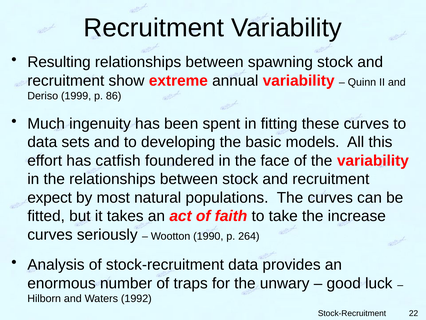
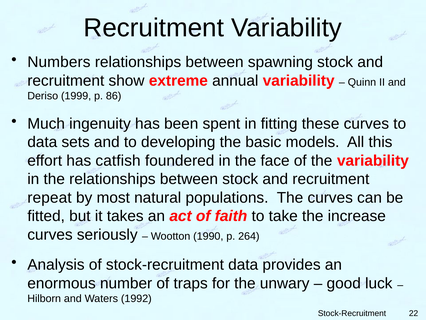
Resulting: Resulting -> Numbers
expect: expect -> repeat
